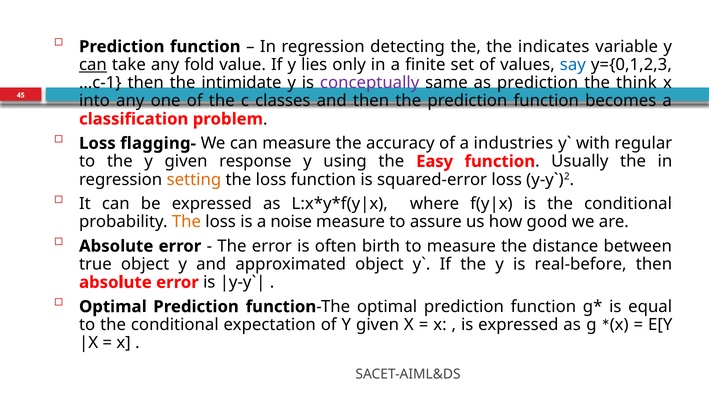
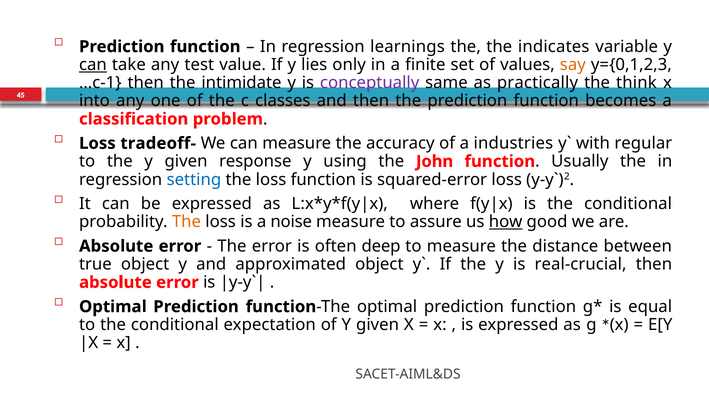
detecting: detecting -> learnings
fold: fold -> test
say colour: blue -> orange
as prediction: prediction -> practically
flagging-: flagging- -> tradeoff-
Easy: Easy -> John
setting colour: orange -> blue
how underline: none -> present
birth: birth -> deep
real-before: real-before -> real-crucial
